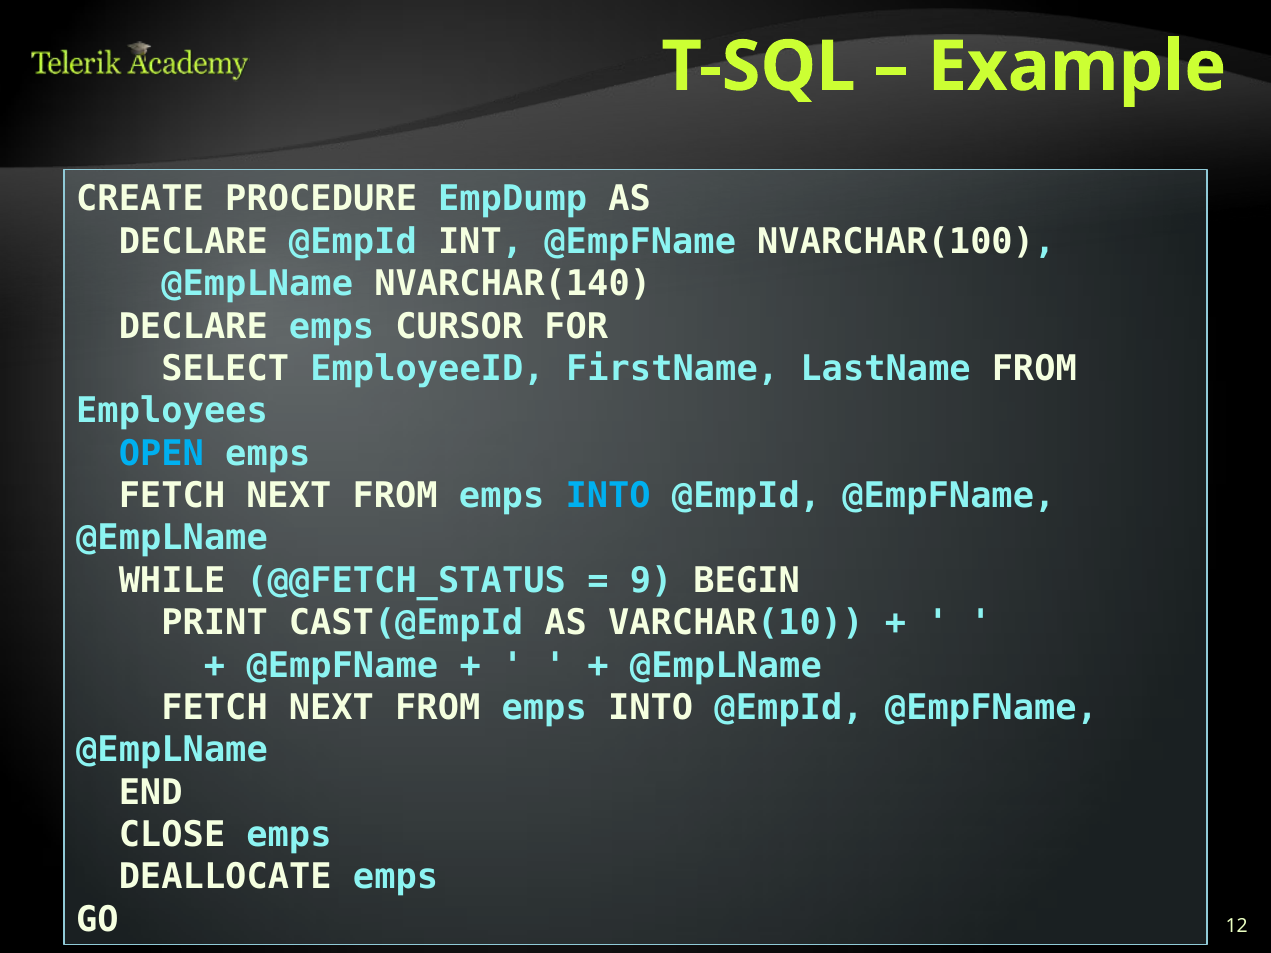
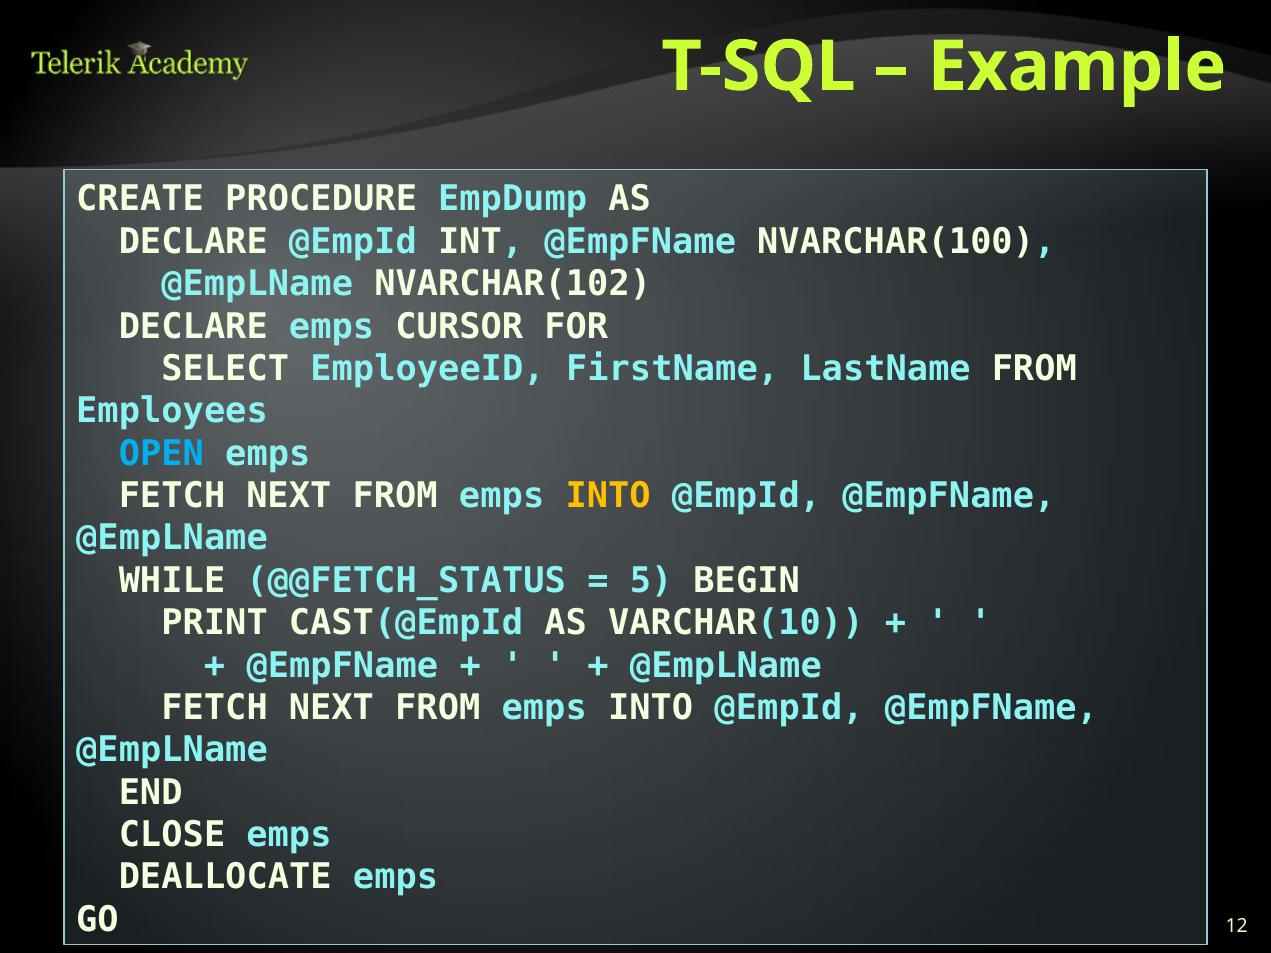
NVARCHAR(140: NVARCHAR(140 -> NVARCHAR(102
INTO at (608, 496) colour: light blue -> yellow
9: 9 -> 5
